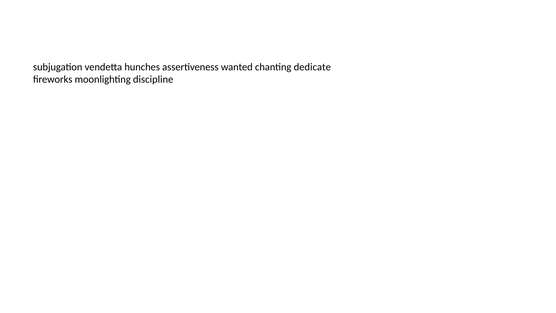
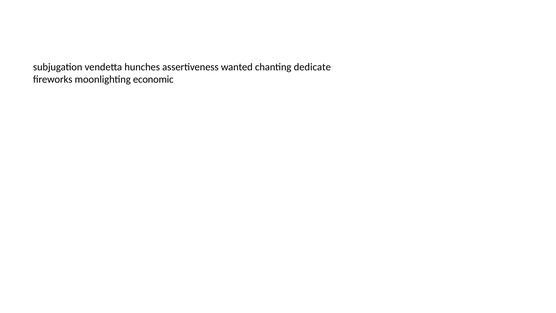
discipline: discipline -> economic
